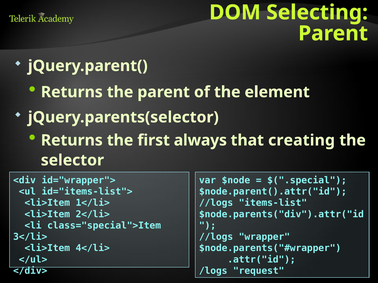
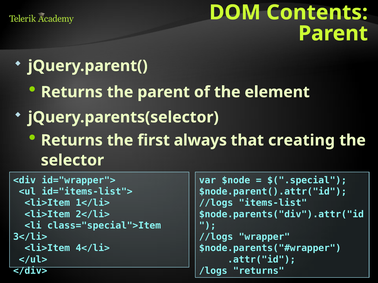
Selecting: Selecting -> Contents
/logs request: request -> returns
